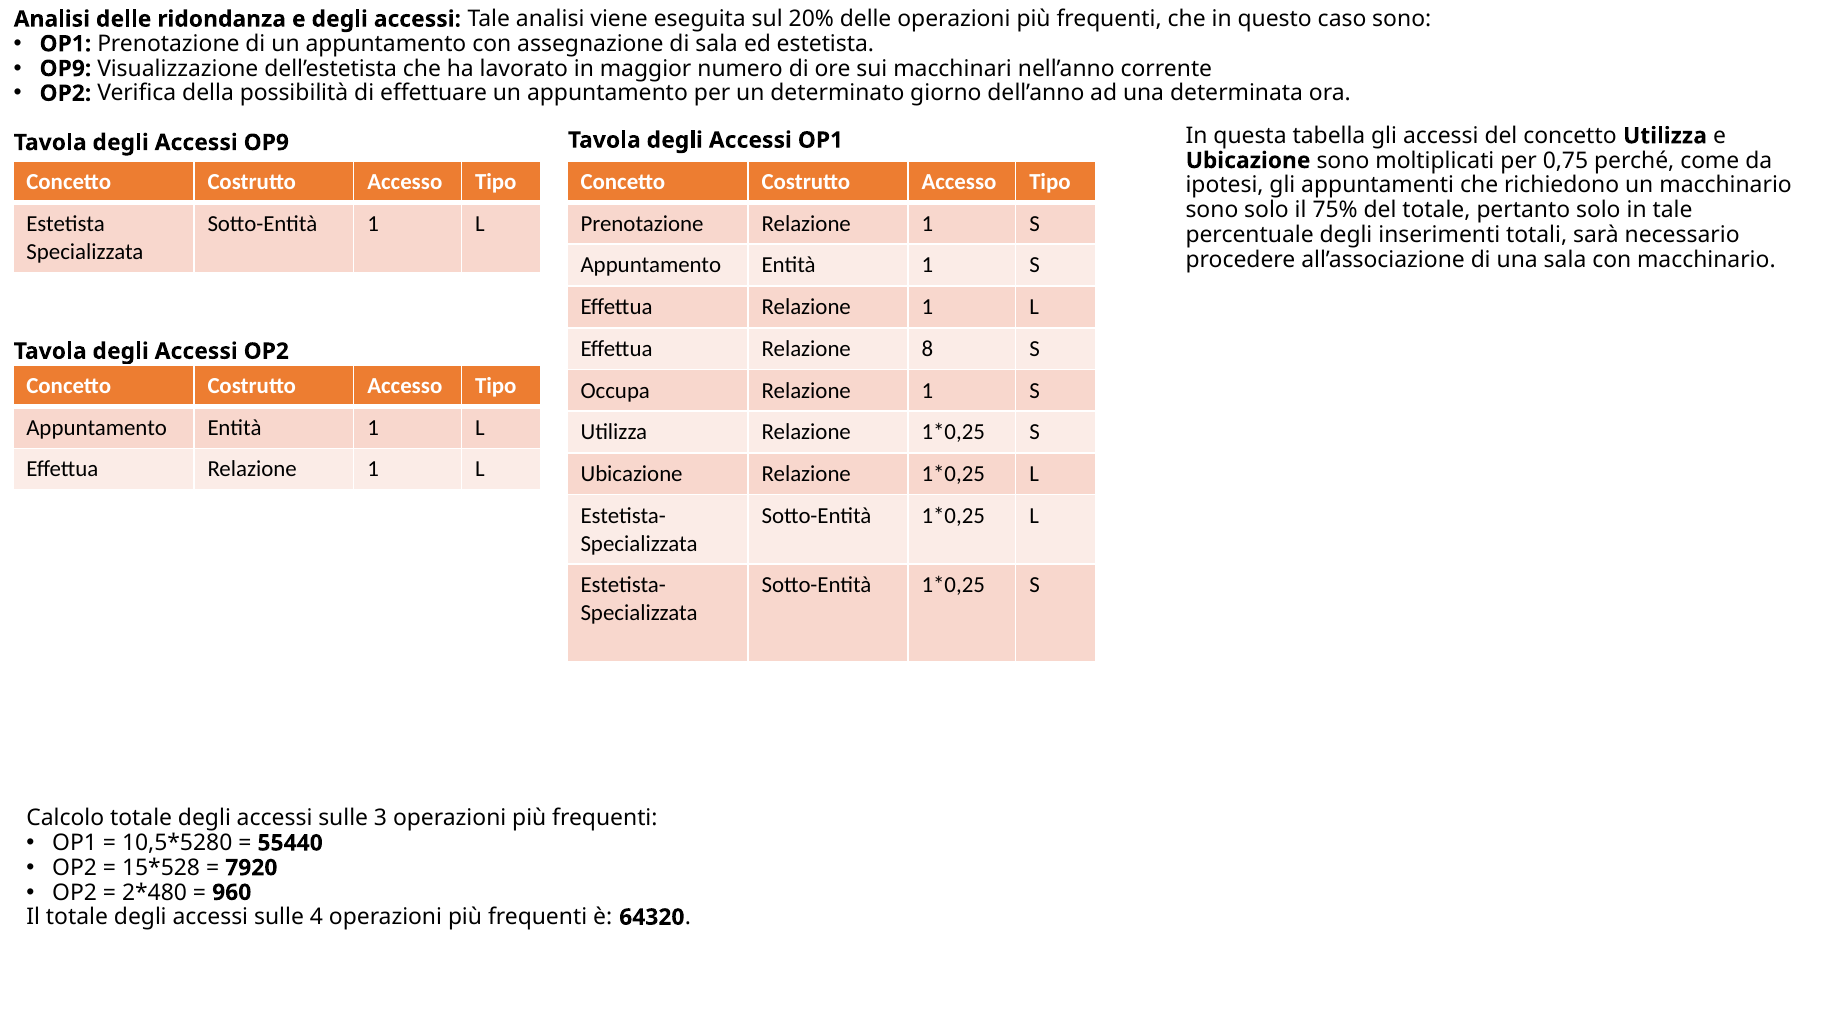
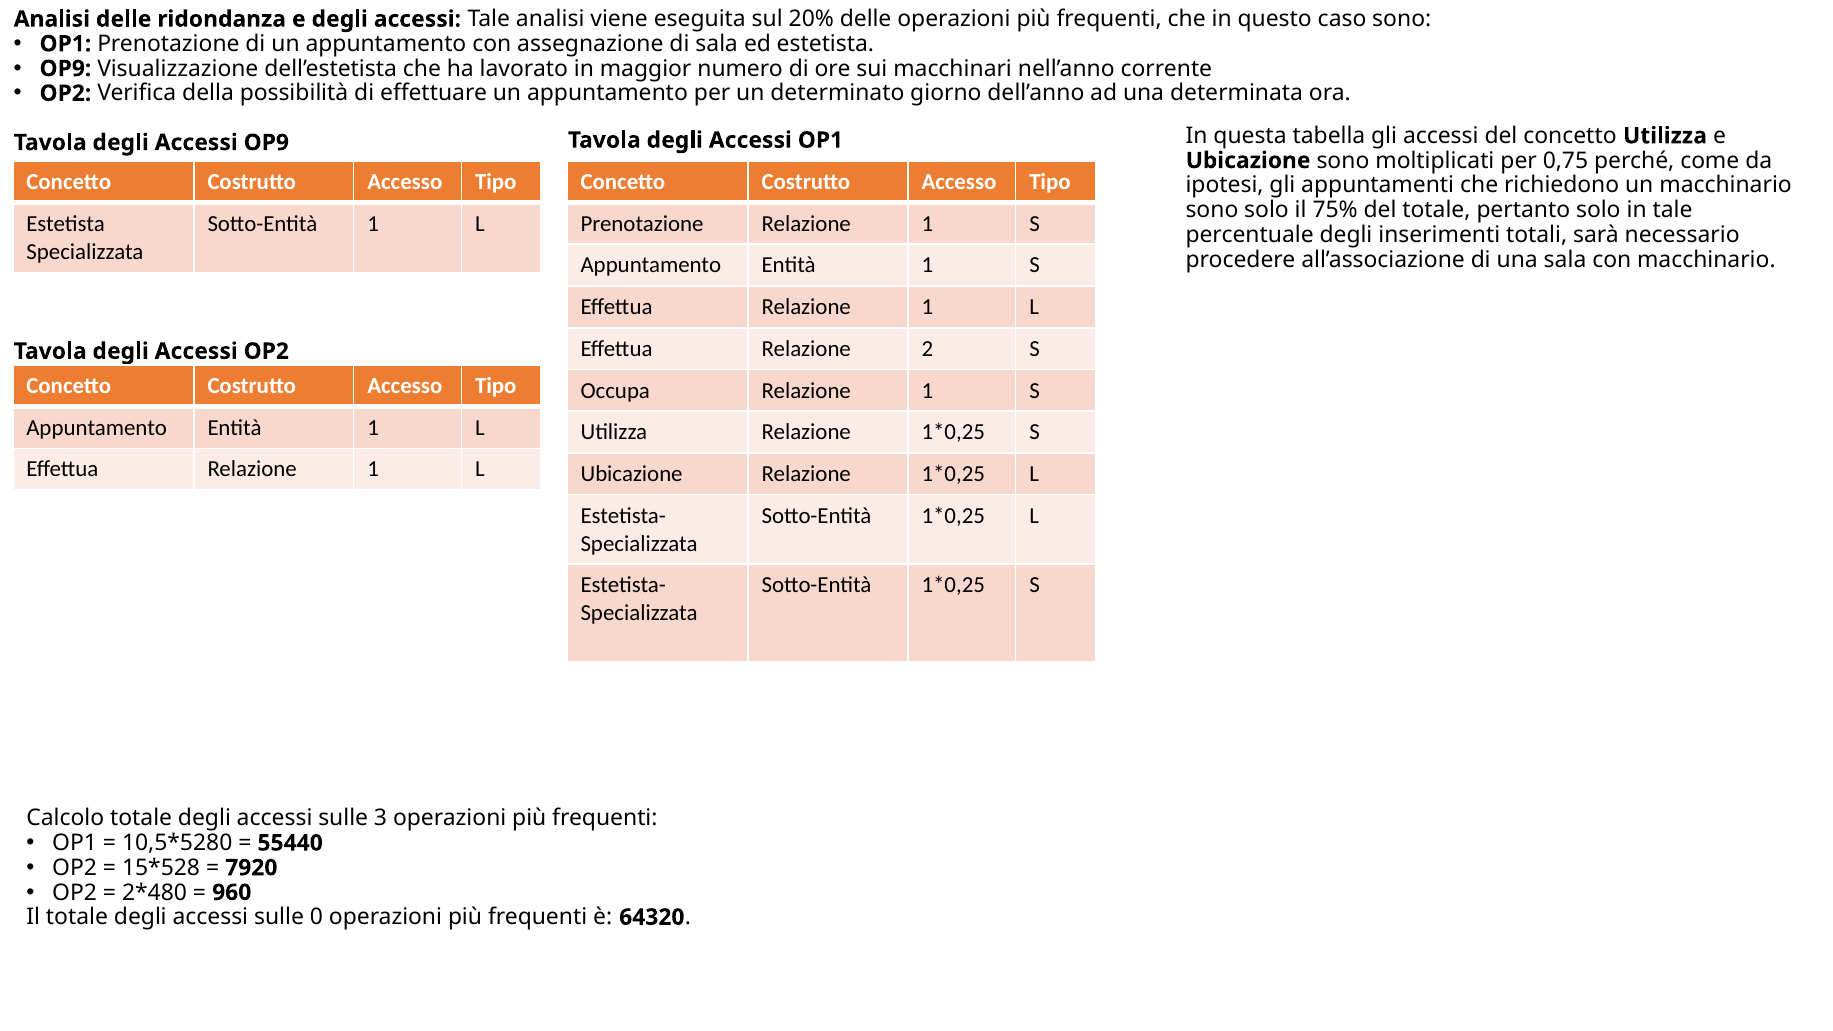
8: 8 -> 2
4: 4 -> 0
